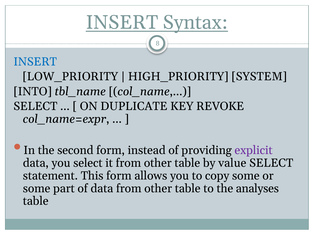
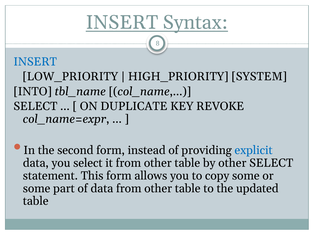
explicit colour: purple -> blue
by value: value -> other
analyses: analyses -> updated
